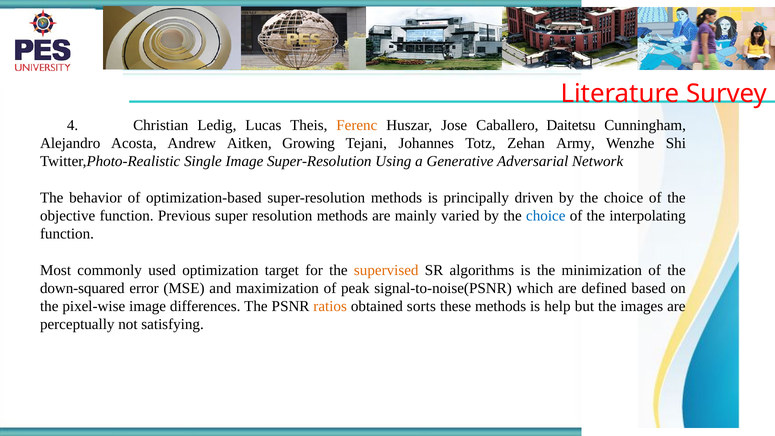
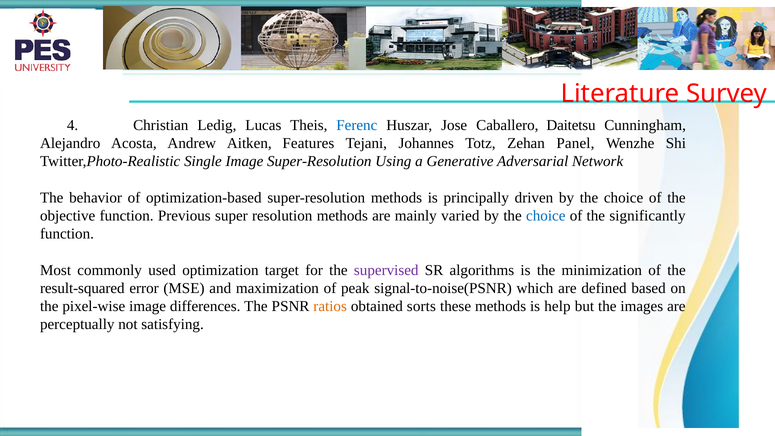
Ferenc colour: orange -> blue
Growing: Growing -> Features
Army: Army -> Panel
interpolating: interpolating -> significantly
supervised colour: orange -> purple
down-squared: down-squared -> result-squared
